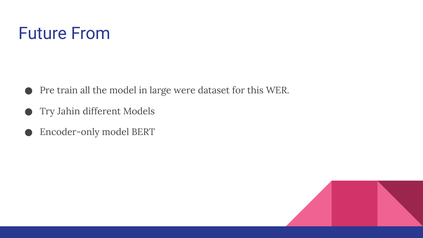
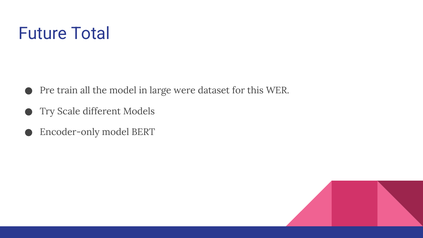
From: From -> Total
Jahin: Jahin -> Scale
